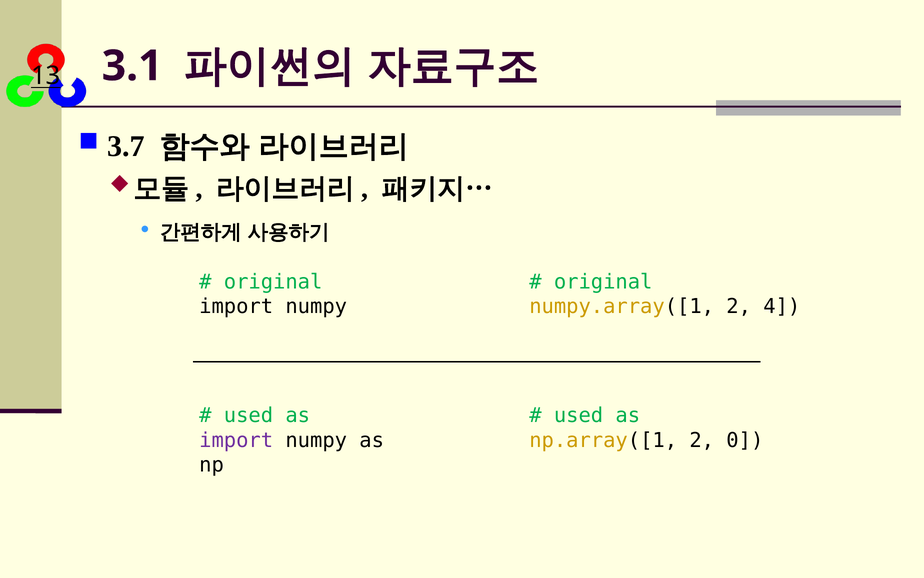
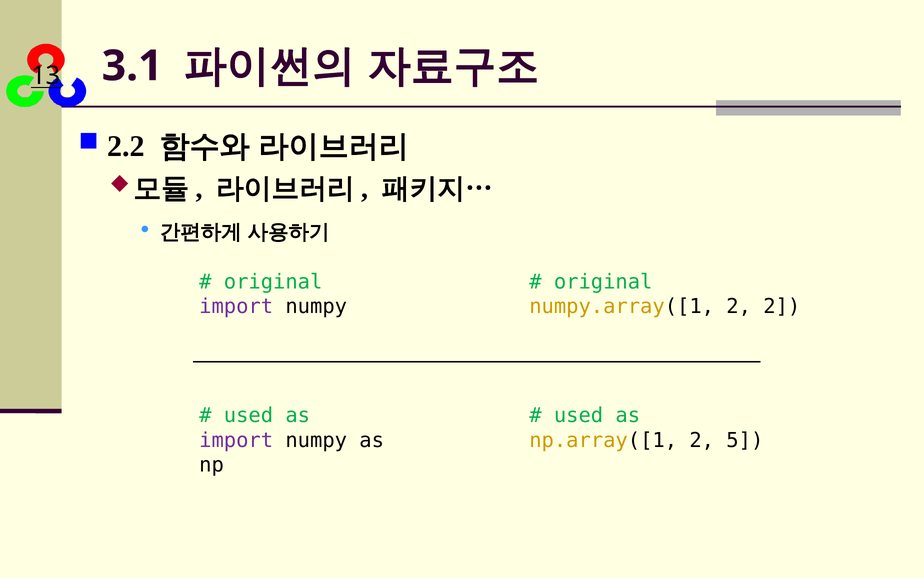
3.7: 3.7 -> 2.2
import at (236, 306) colour: black -> purple
2 4: 4 -> 2
0: 0 -> 5
